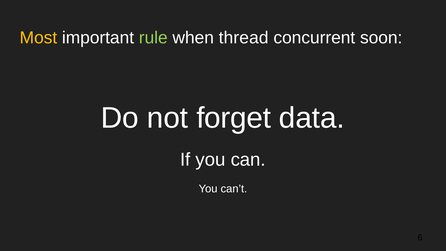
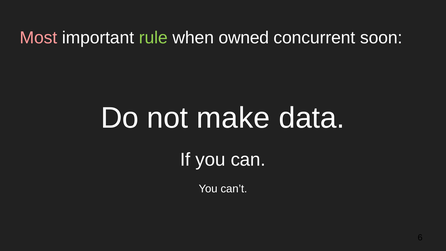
Most colour: yellow -> pink
thread: thread -> owned
forget: forget -> make
